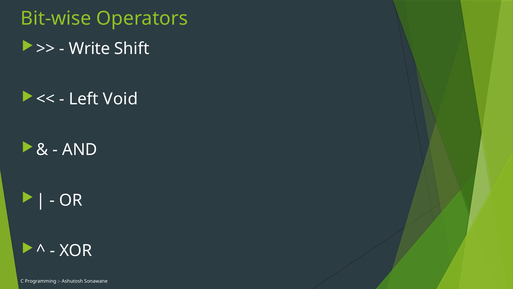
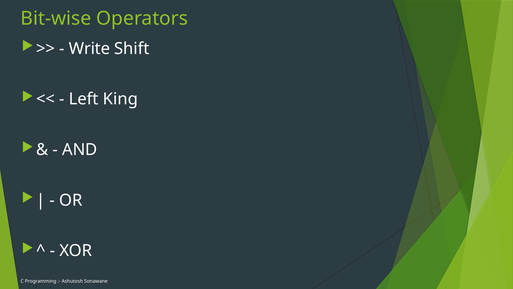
Void: Void -> King
